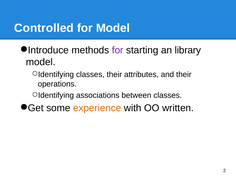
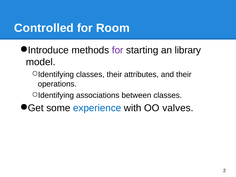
for Model: Model -> Room
experience colour: orange -> blue
written: written -> valves
